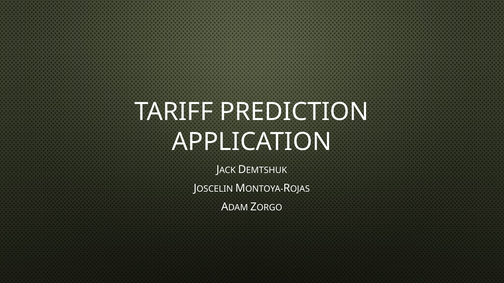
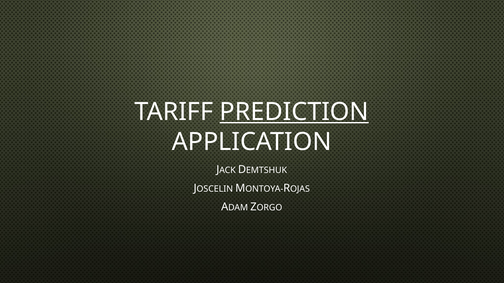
PREDICTION underline: none -> present
